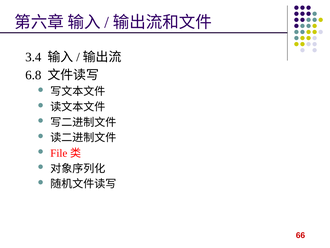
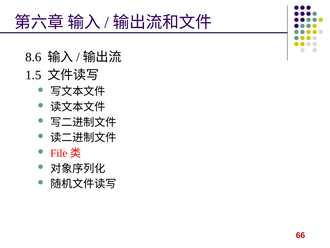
3.4: 3.4 -> 8.6
6.8: 6.8 -> 1.5
